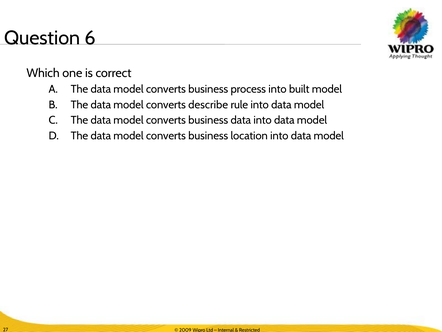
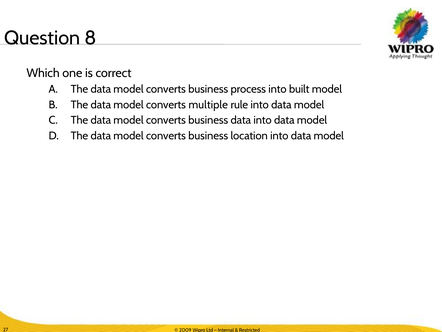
6: 6 -> 8
describe: describe -> multiple
